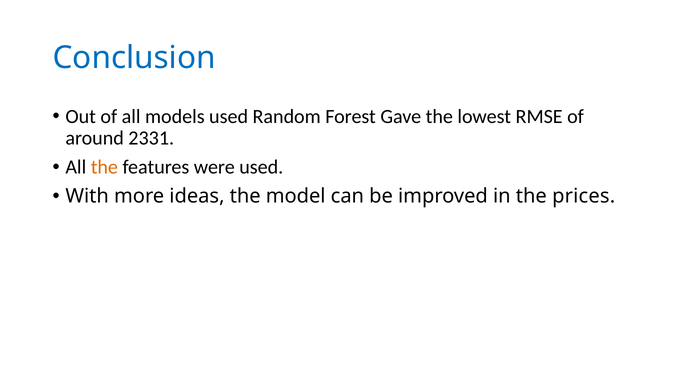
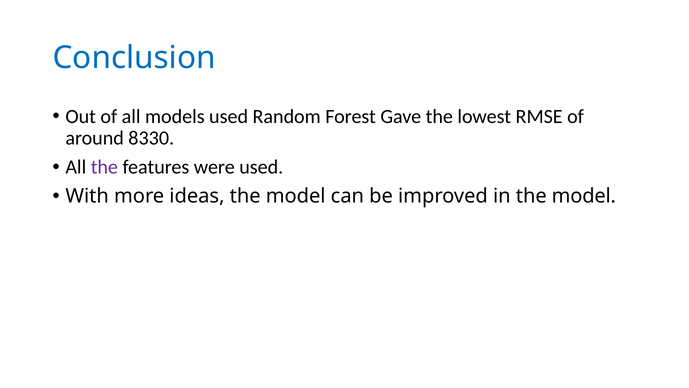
2331: 2331 -> 8330
the at (104, 167) colour: orange -> purple
in the prices: prices -> model
